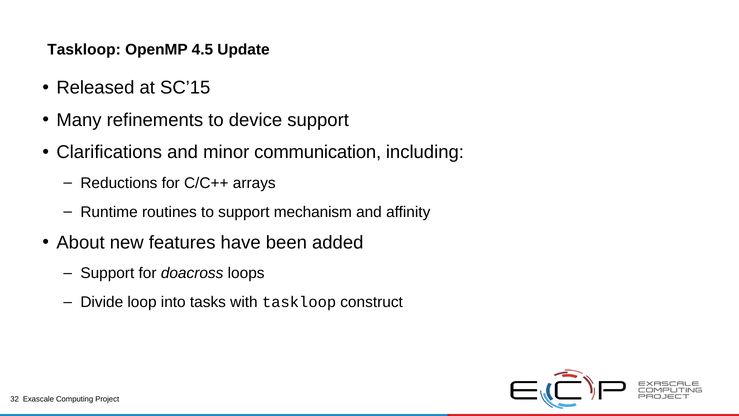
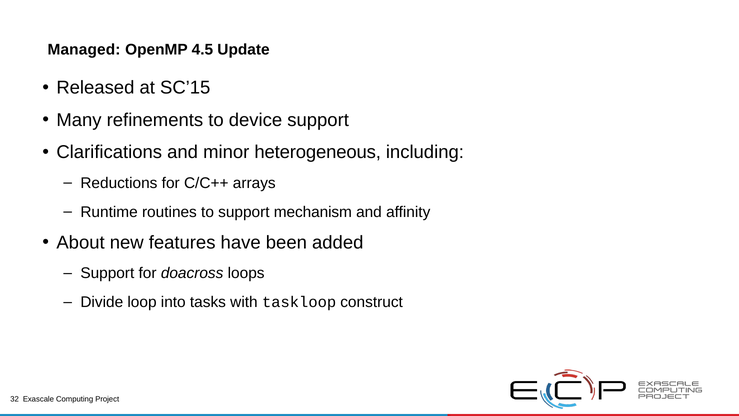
Taskloop at (84, 50): Taskloop -> Managed
communication: communication -> heterogeneous
